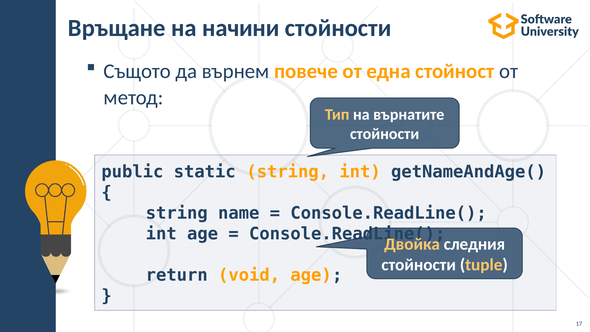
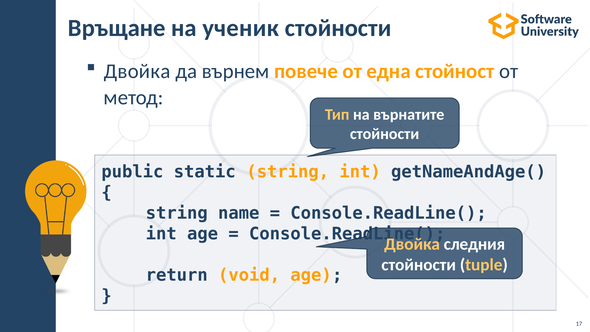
начини: начини -> ученик
Същото at (137, 71): Същото -> Двойка
